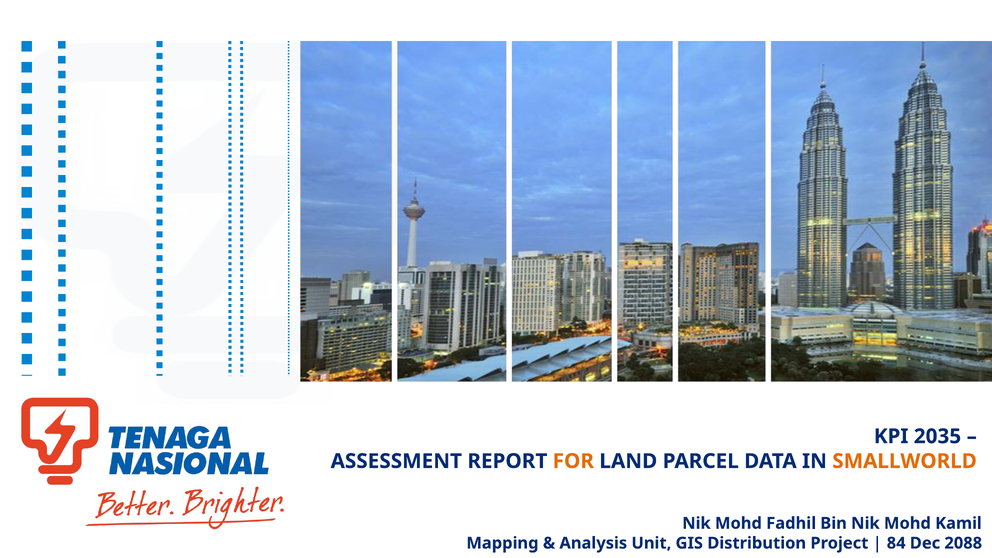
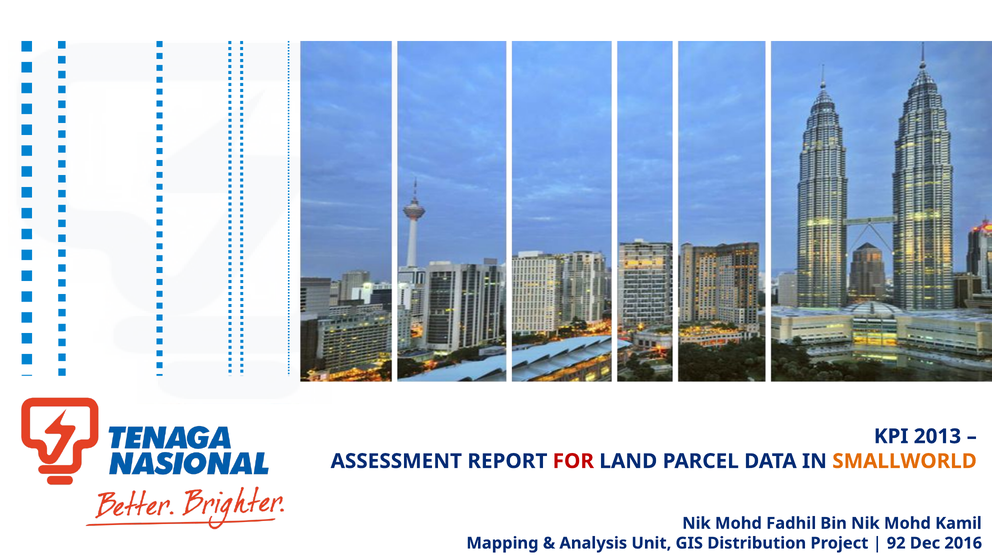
2035: 2035 -> 2013
FOR colour: orange -> red
84: 84 -> 92
2088: 2088 -> 2016
